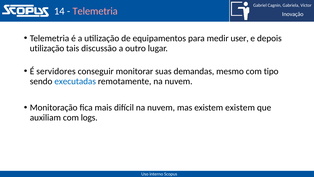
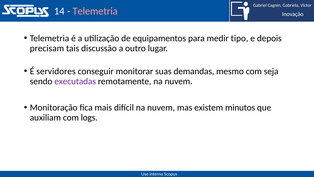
user: user -> tipo
utilização at (47, 48): utilização -> precisam
tipo: tipo -> seja
executadas colour: blue -> purple
existem existem: existem -> minutos
